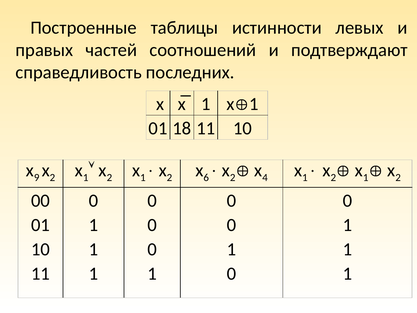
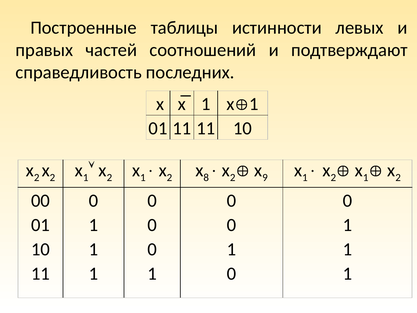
01 18: 18 -> 11
9 at (37, 178): 9 -> 2
6: 6 -> 8
4: 4 -> 9
